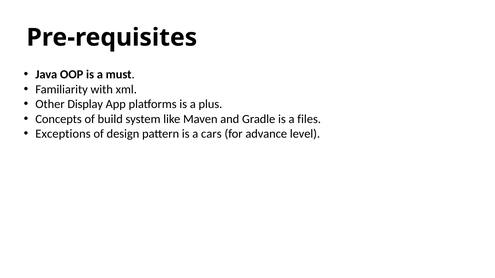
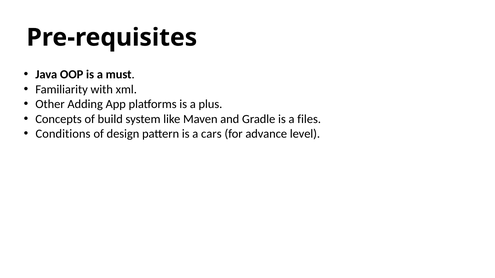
Display: Display -> Adding
Exceptions: Exceptions -> Conditions
